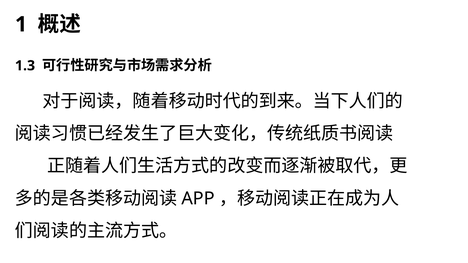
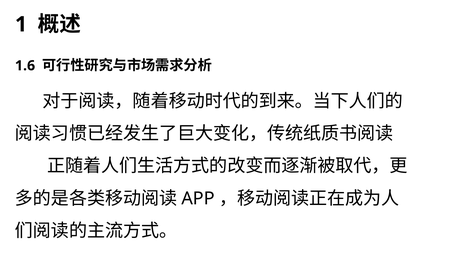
1.3: 1.3 -> 1.6
